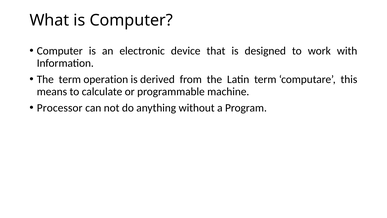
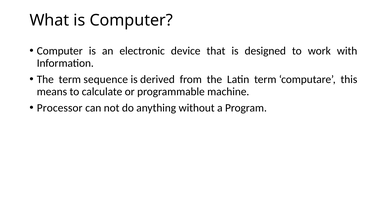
operation: operation -> sequence
